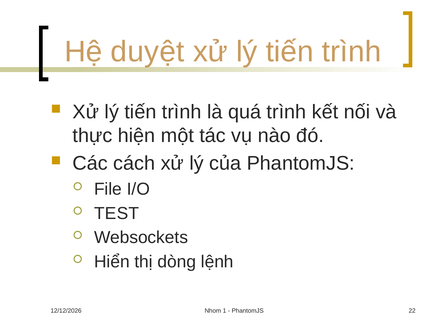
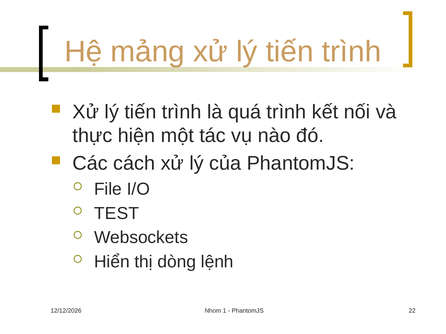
duyệt: duyệt -> mảng
